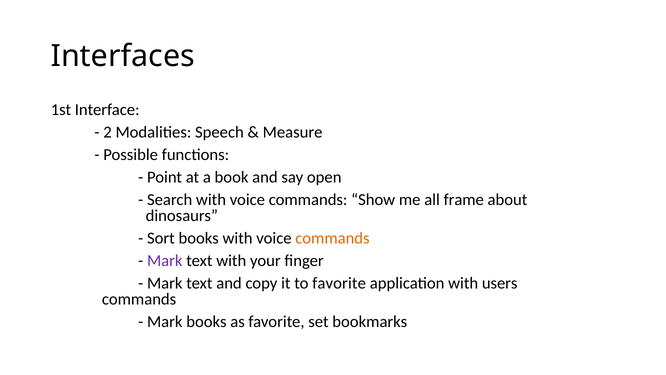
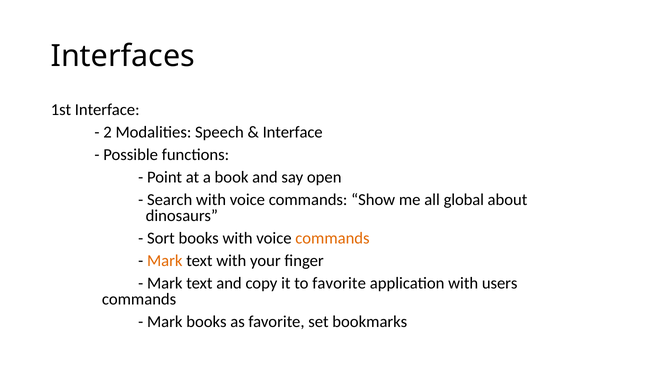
Measure at (293, 132): Measure -> Interface
frame: frame -> global
Mark at (165, 260) colour: purple -> orange
